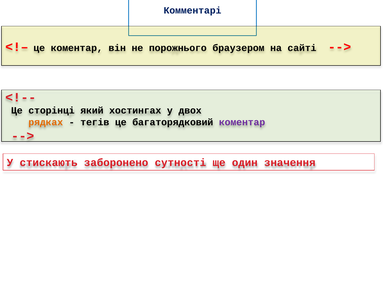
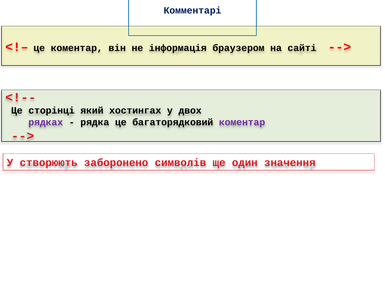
порожнього: порожнього -> інформація
рядках colour: orange -> purple
тегів: тегів -> рядка
стискають: стискають -> створюють
сутності: сутності -> символів
